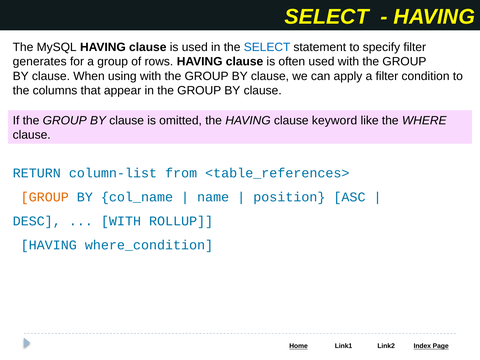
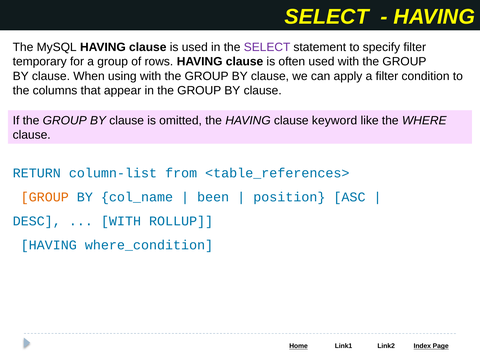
SELECT at (267, 47) colour: blue -> purple
generates: generates -> temporary
name: name -> been
